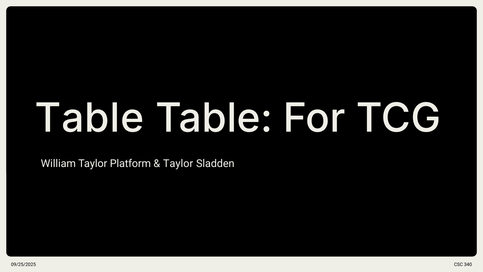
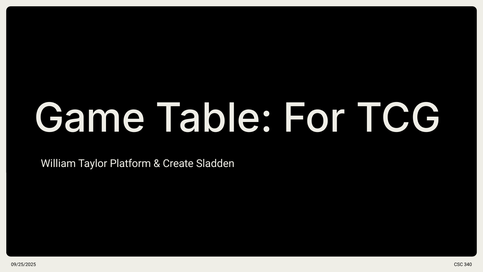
Table at (89, 118): Table -> Game
Taylor at (178, 163): Taylor -> Create
